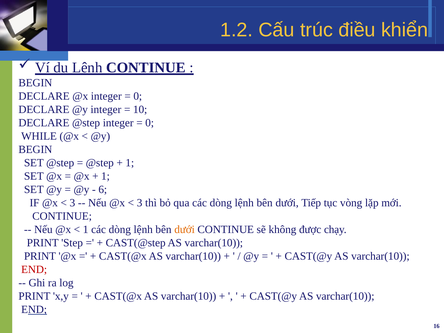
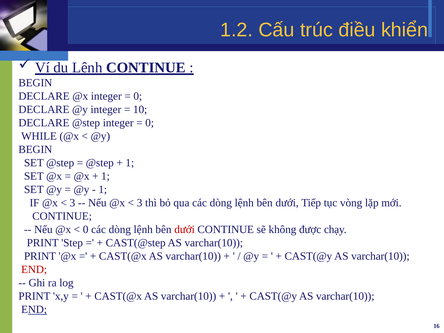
6 at (103, 190): 6 -> 1
1 at (86, 230): 1 -> 0
dưới at (185, 230) colour: orange -> red
